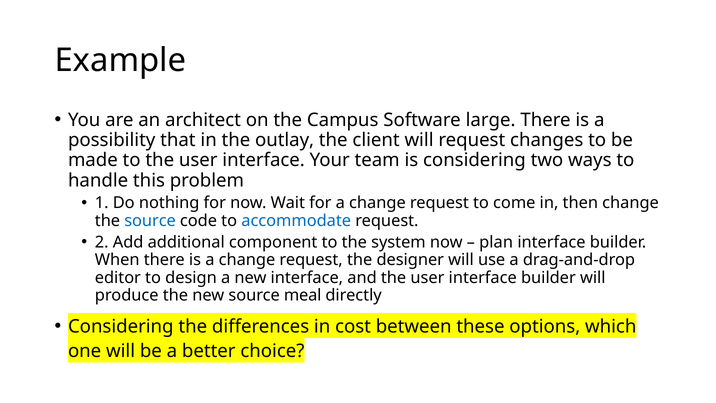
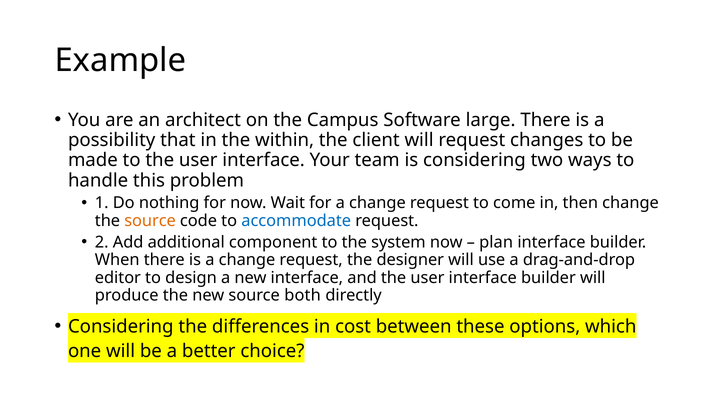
outlay: outlay -> within
source at (150, 221) colour: blue -> orange
meal: meal -> both
